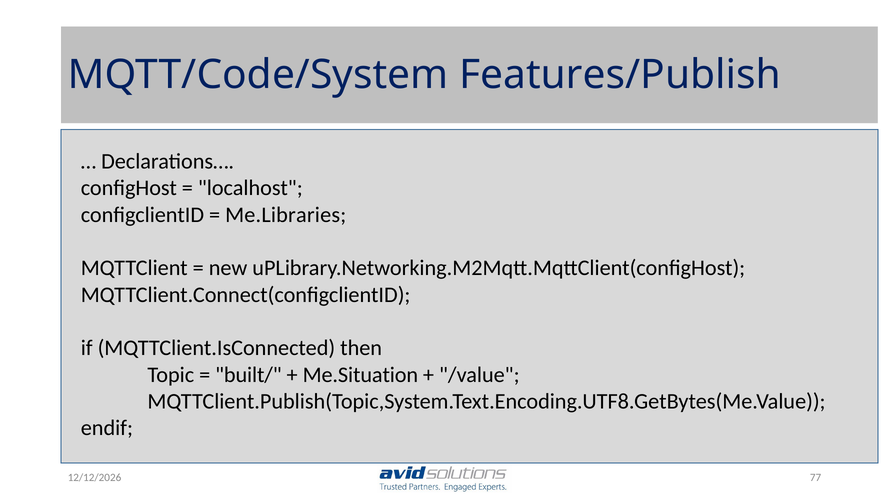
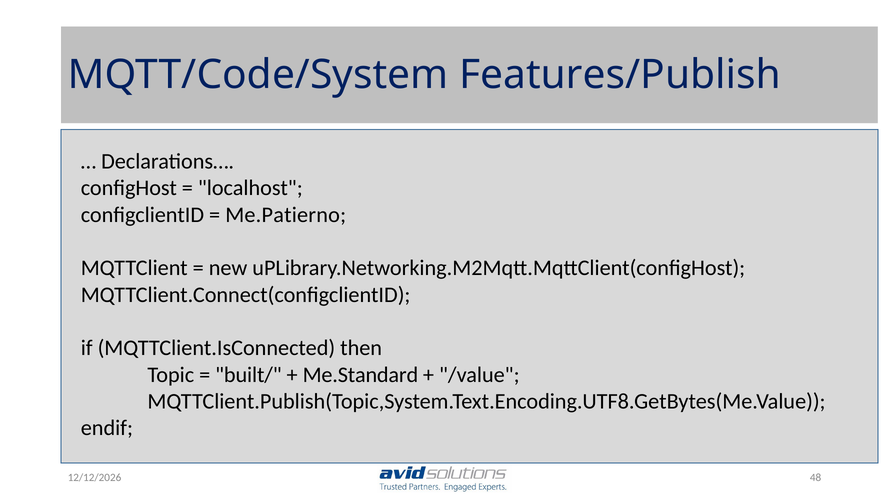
Me.Libraries: Me.Libraries -> Me.Patierno
Me.Situation: Me.Situation -> Me.Standard
77: 77 -> 48
